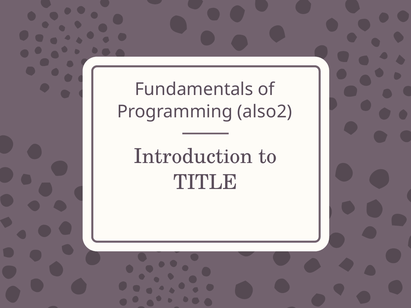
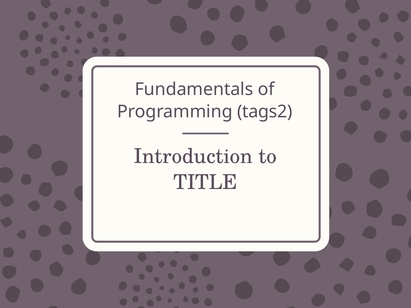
also2: also2 -> tags2
